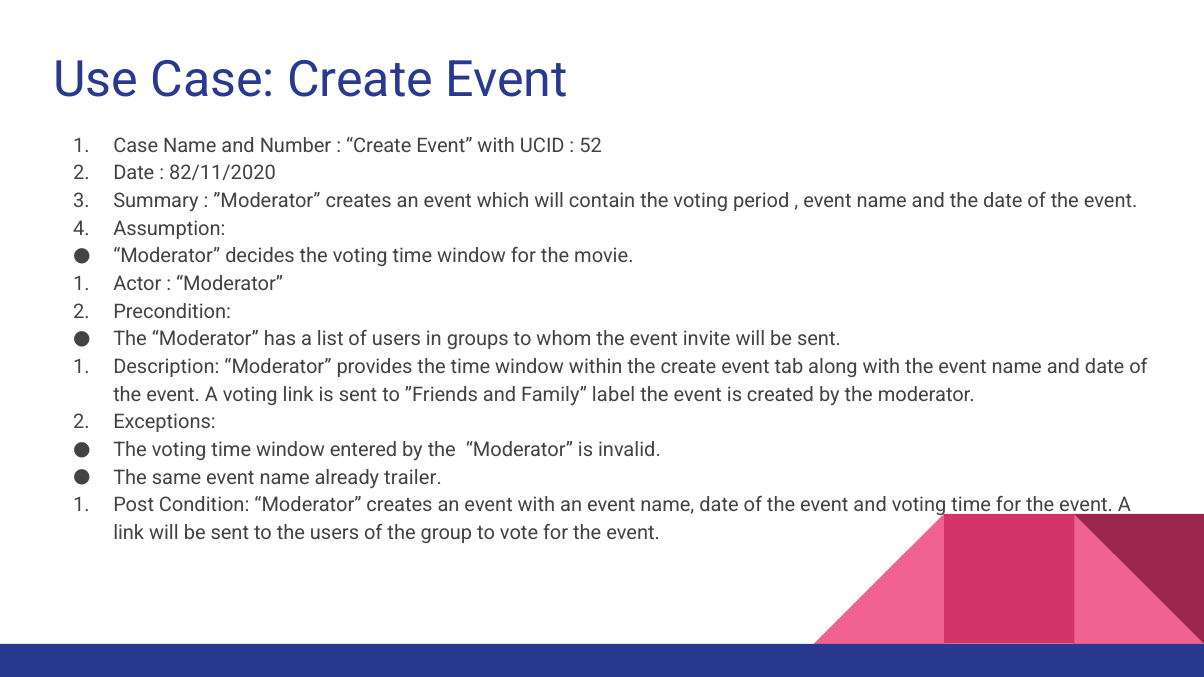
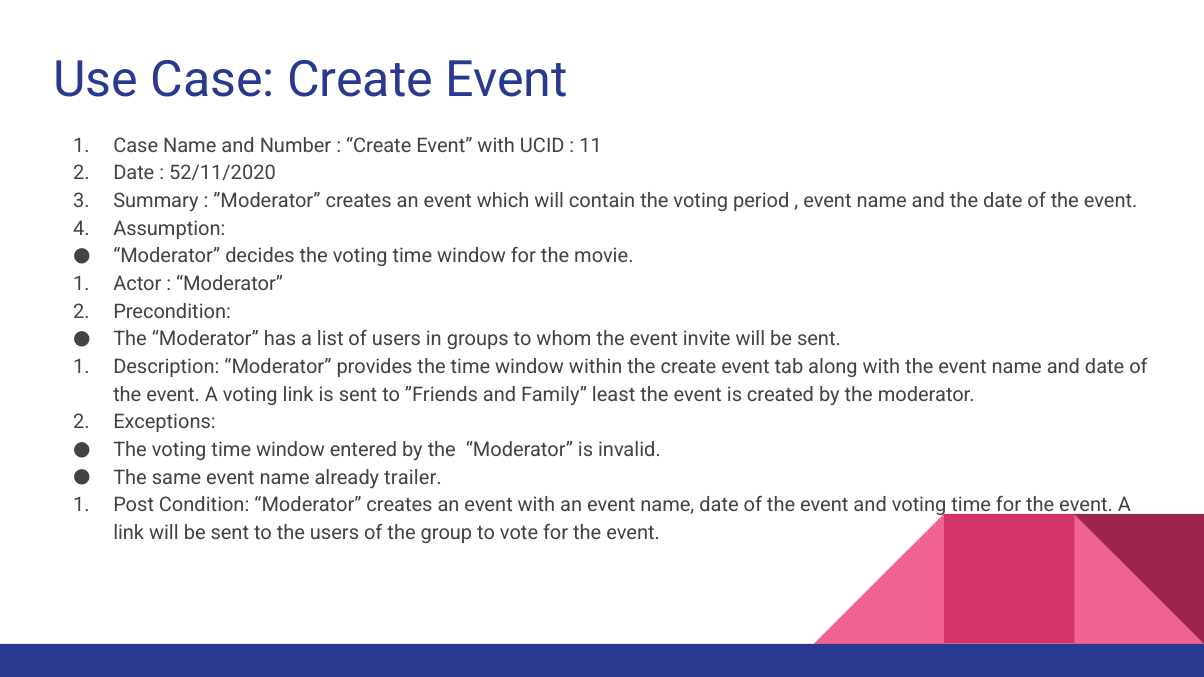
52: 52 -> 11
82/11/2020: 82/11/2020 -> 52/11/2020
label: label -> least
